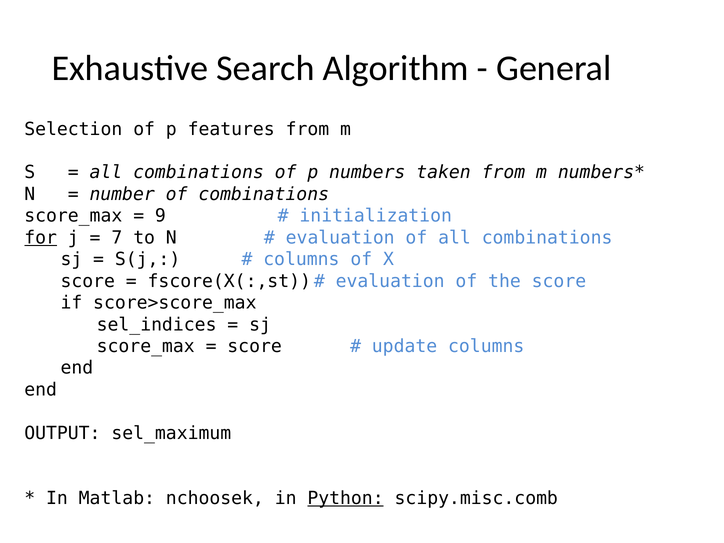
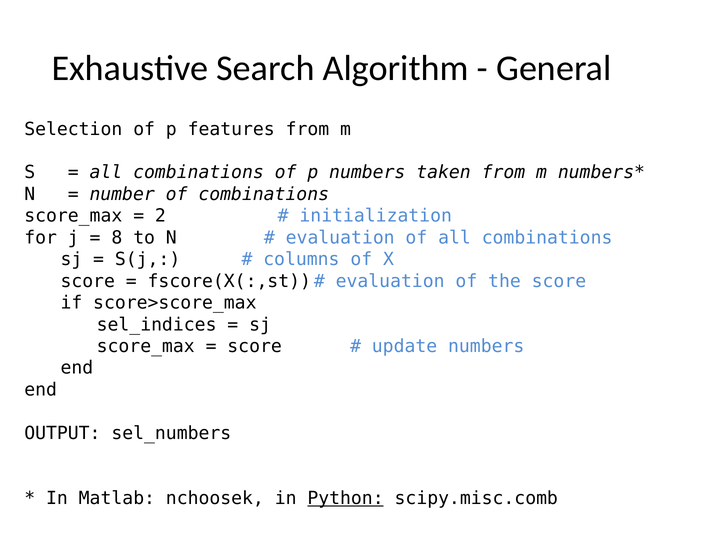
9: 9 -> 2
for underline: present -> none
7: 7 -> 8
update columns: columns -> numbers
sel_maximum: sel_maximum -> sel_numbers
